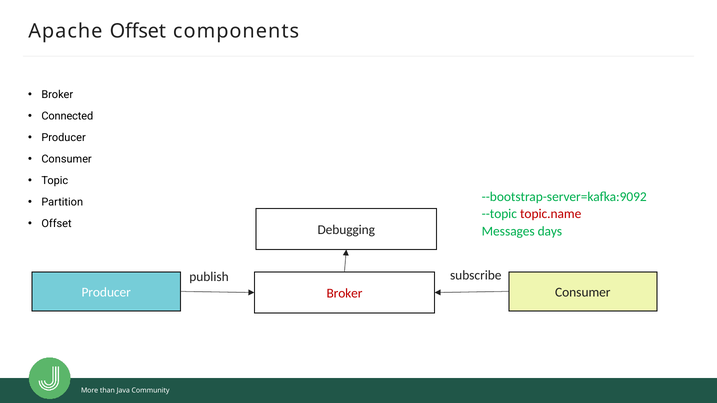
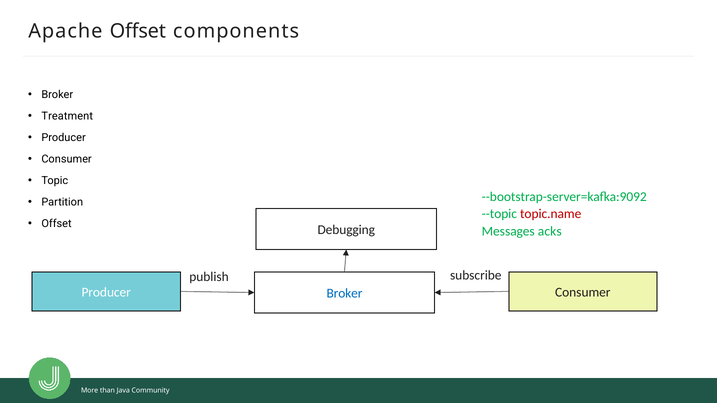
Connected: Connected -> Treatment
days: days -> acks
Broker at (345, 294) colour: red -> blue
